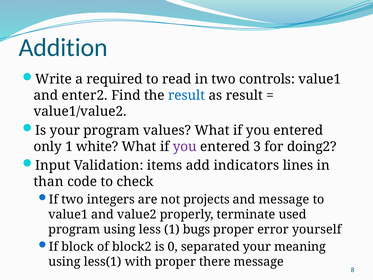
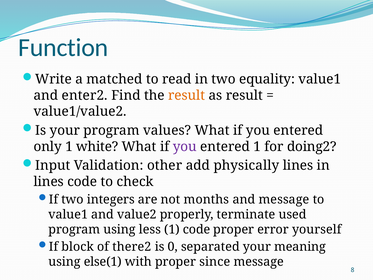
Addition: Addition -> Function
required: required -> matched
controls: controls -> equality
result at (187, 95) colour: blue -> orange
entered 3: 3 -> 1
items: items -> other
indicators: indicators -> physically
than at (49, 181): than -> lines
projects: projects -> months
1 bugs: bugs -> code
block2: block2 -> there2
less(1: less(1 -> else(1
there: there -> since
